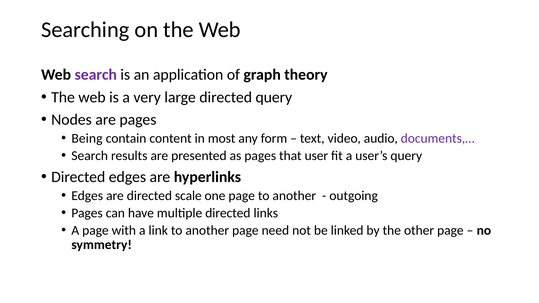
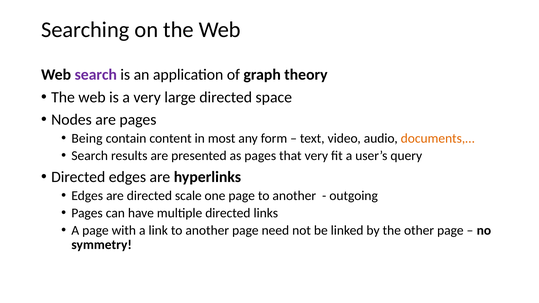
directed query: query -> space
documents,… colour: purple -> orange
that user: user -> very
